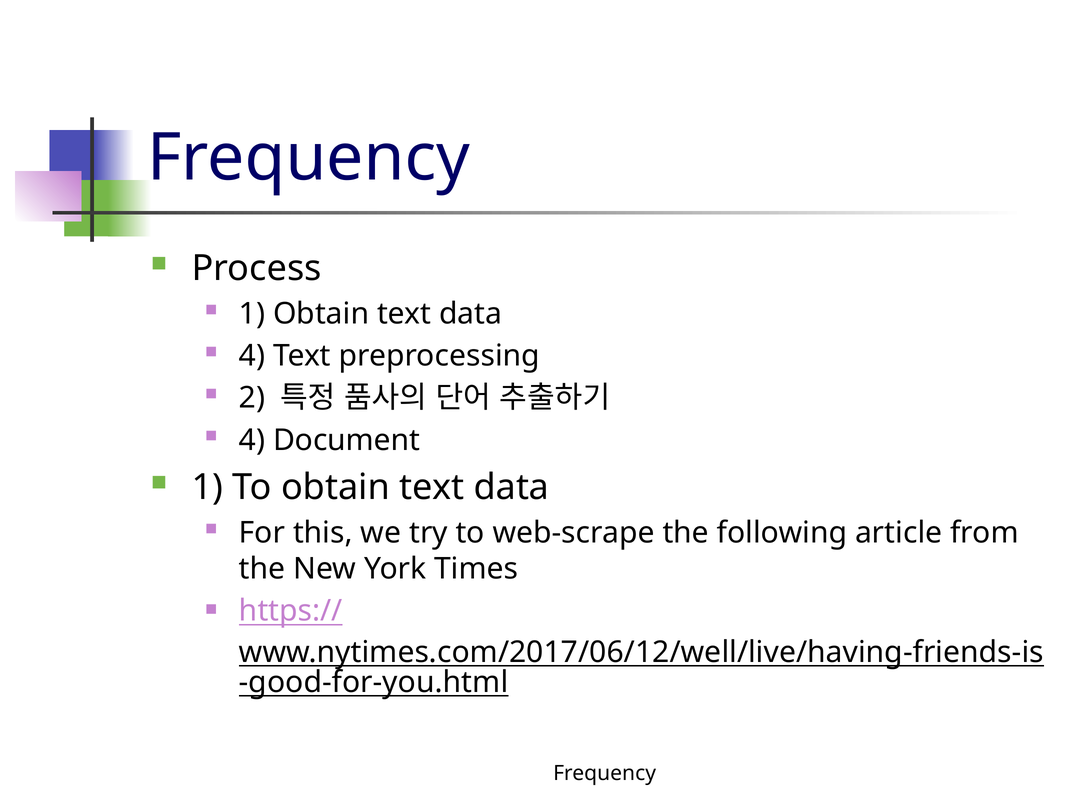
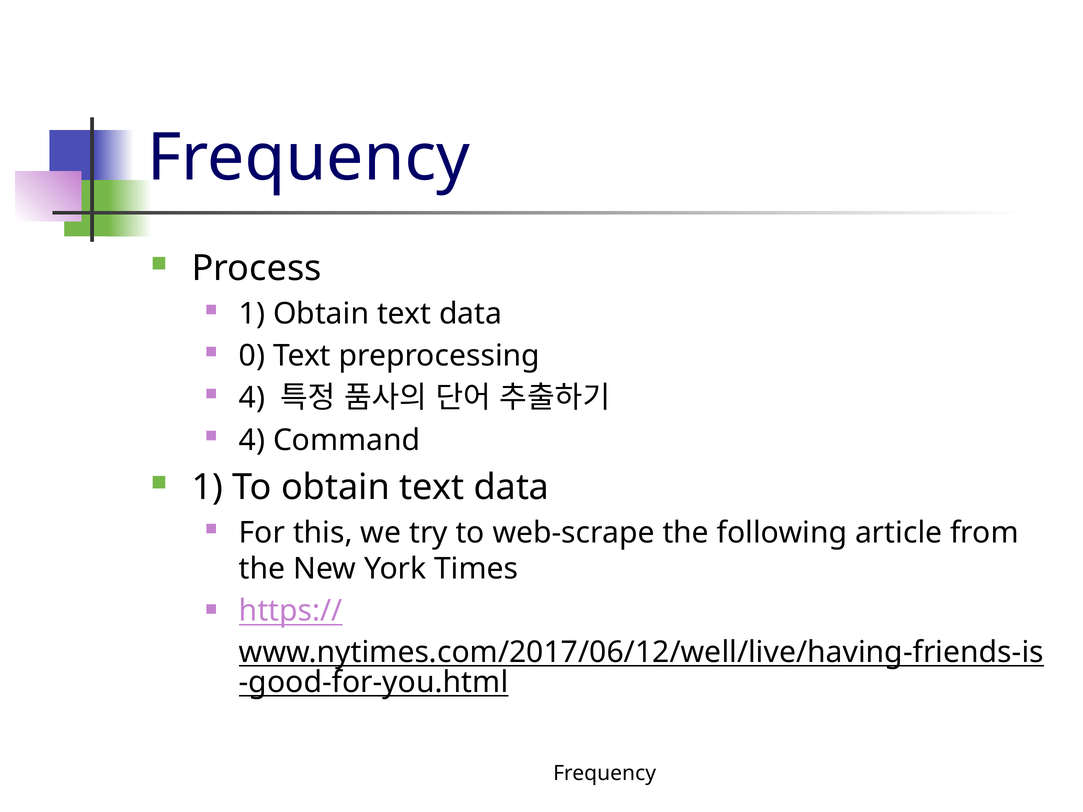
4 at (252, 356): 4 -> 0
2 at (252, 398): 2 -> 4
Document: Document -> Command
